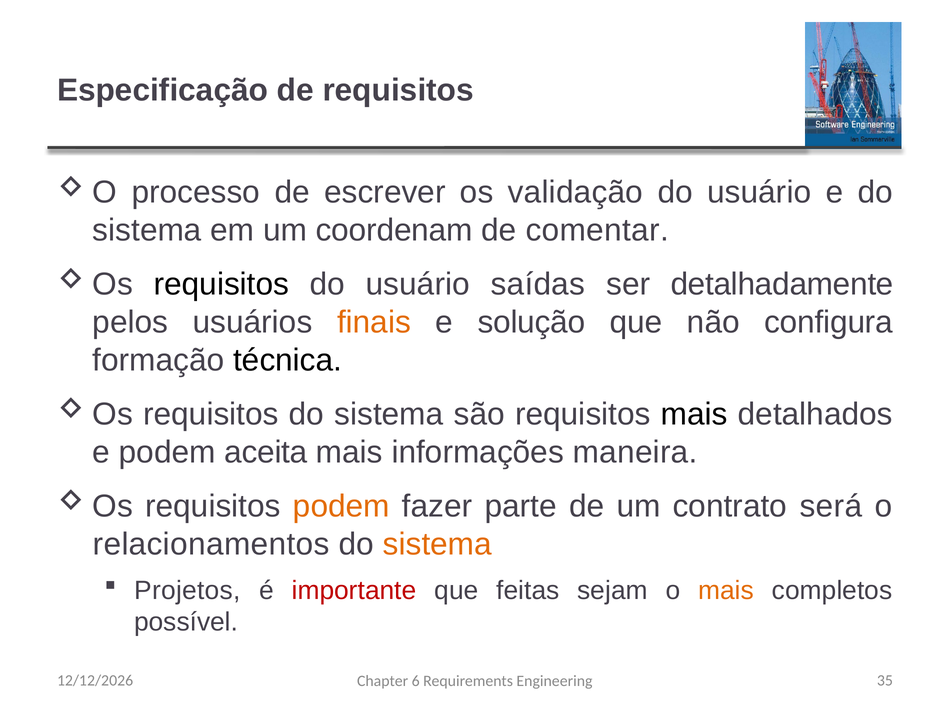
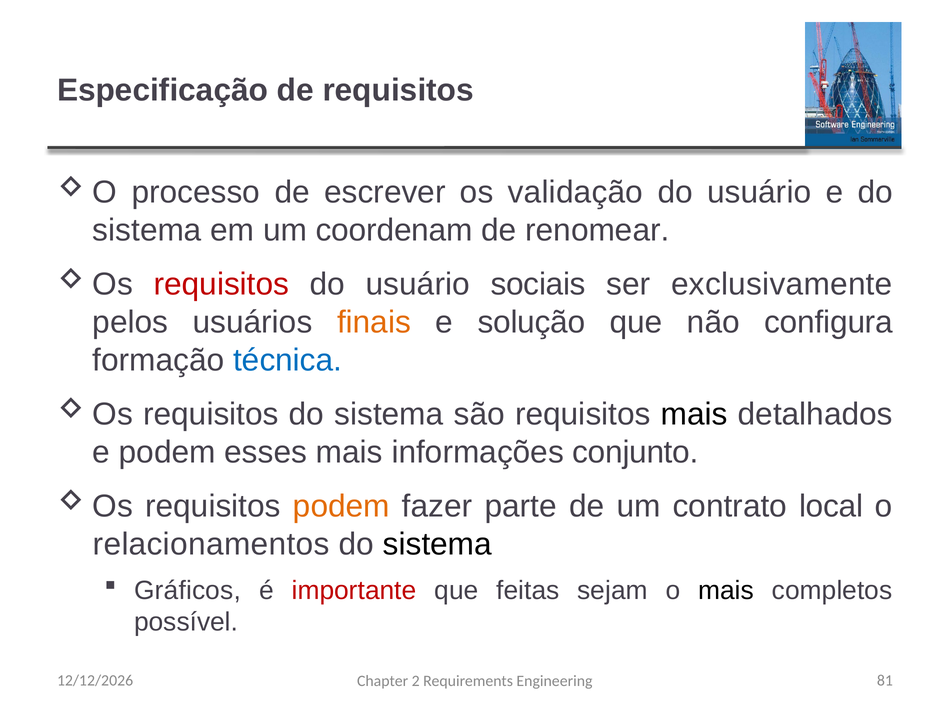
comentar: comentar -> renomear
requisitos at (221, 284) colour: black -> red
saídas: saídas -> sociais
detalhadamente: detalhadamente -> exclusivamente
técnica colour: black -> blue
aceita: aceita -> esses
maneira: maneira -> conjunto
será: será -> local
sistema at (437, 544) colour: orange -> black
Projetos: Projetos -> Gráficos
mais at (726, 590) colour: orange -> black
6: 6 -> 2
35: 35 -> 81
